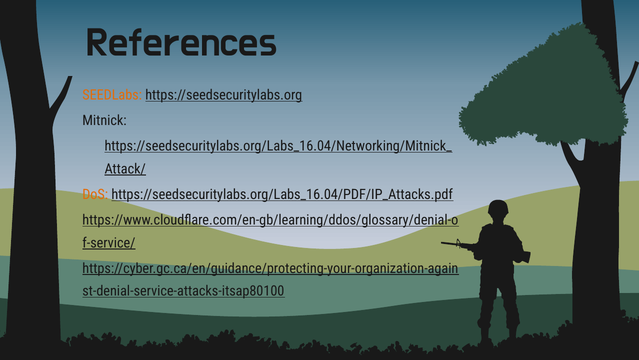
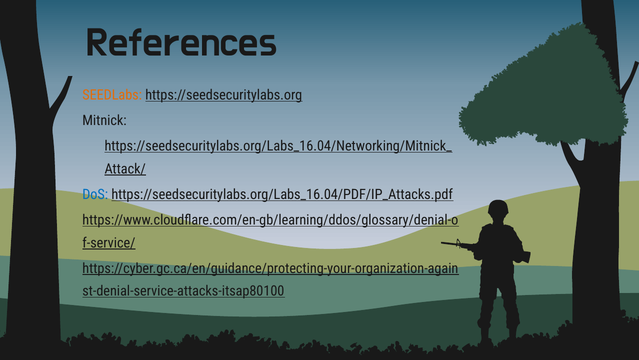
DoS colour: orange -> blue
